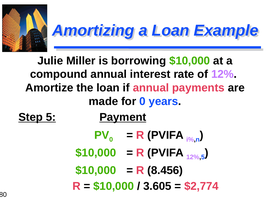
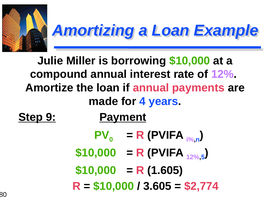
for 0: 0 -> 4
5: 5 -> 9
8.456: 8.456 -> 1.605
